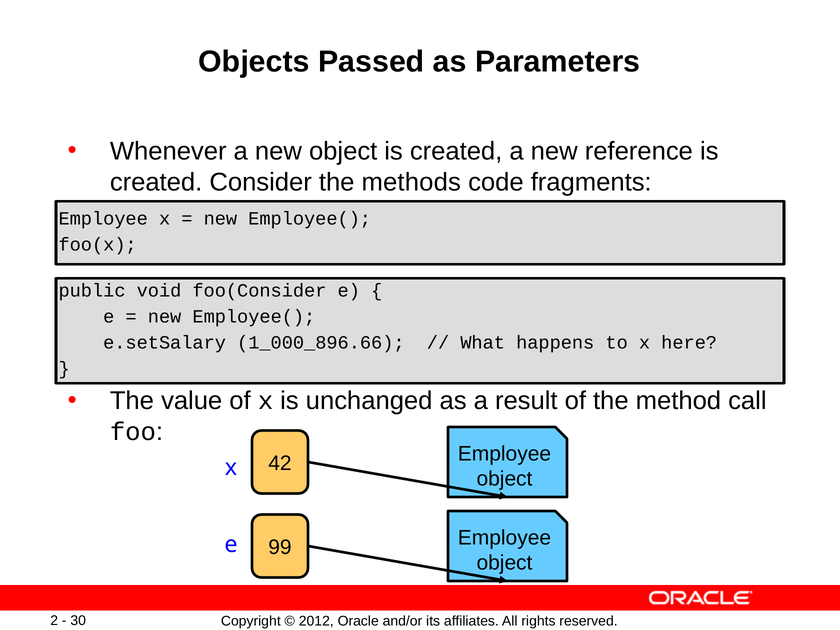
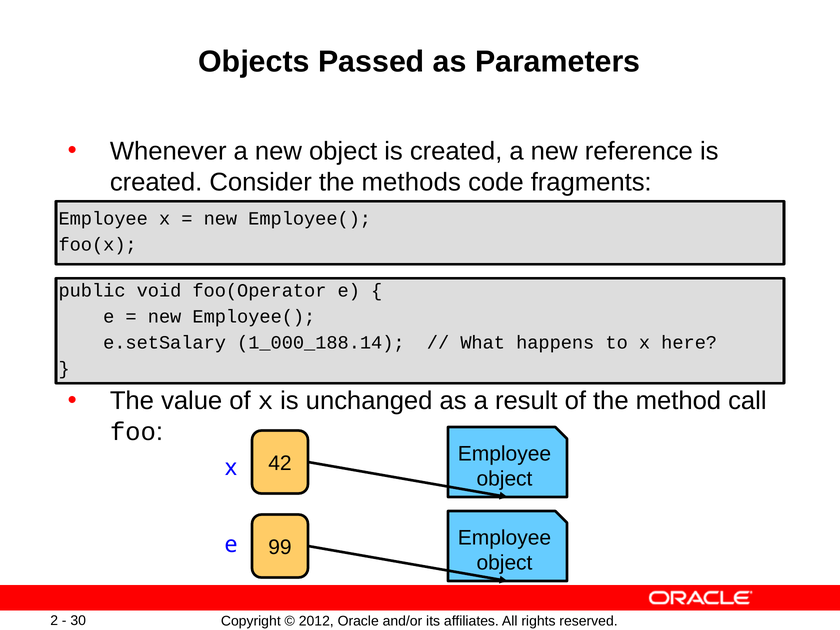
foo(Consider: foo(Consider -> foo(Operator
1_000_896.66: 1_000_896.66 -> 1_000_188.14
